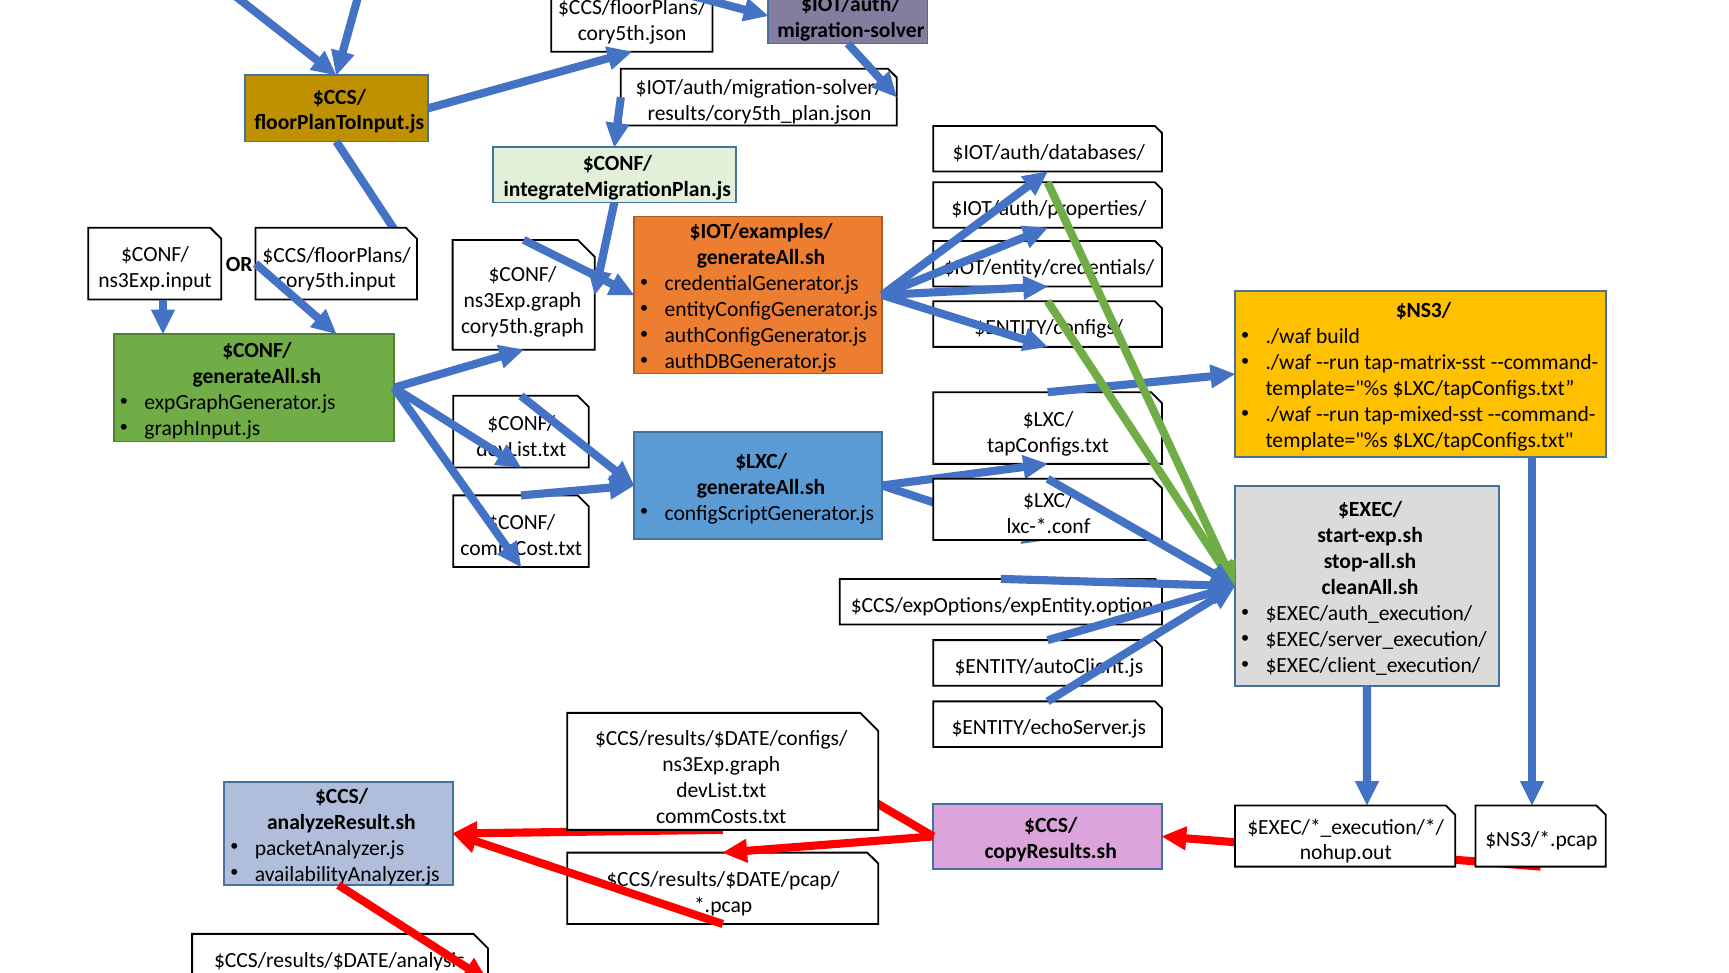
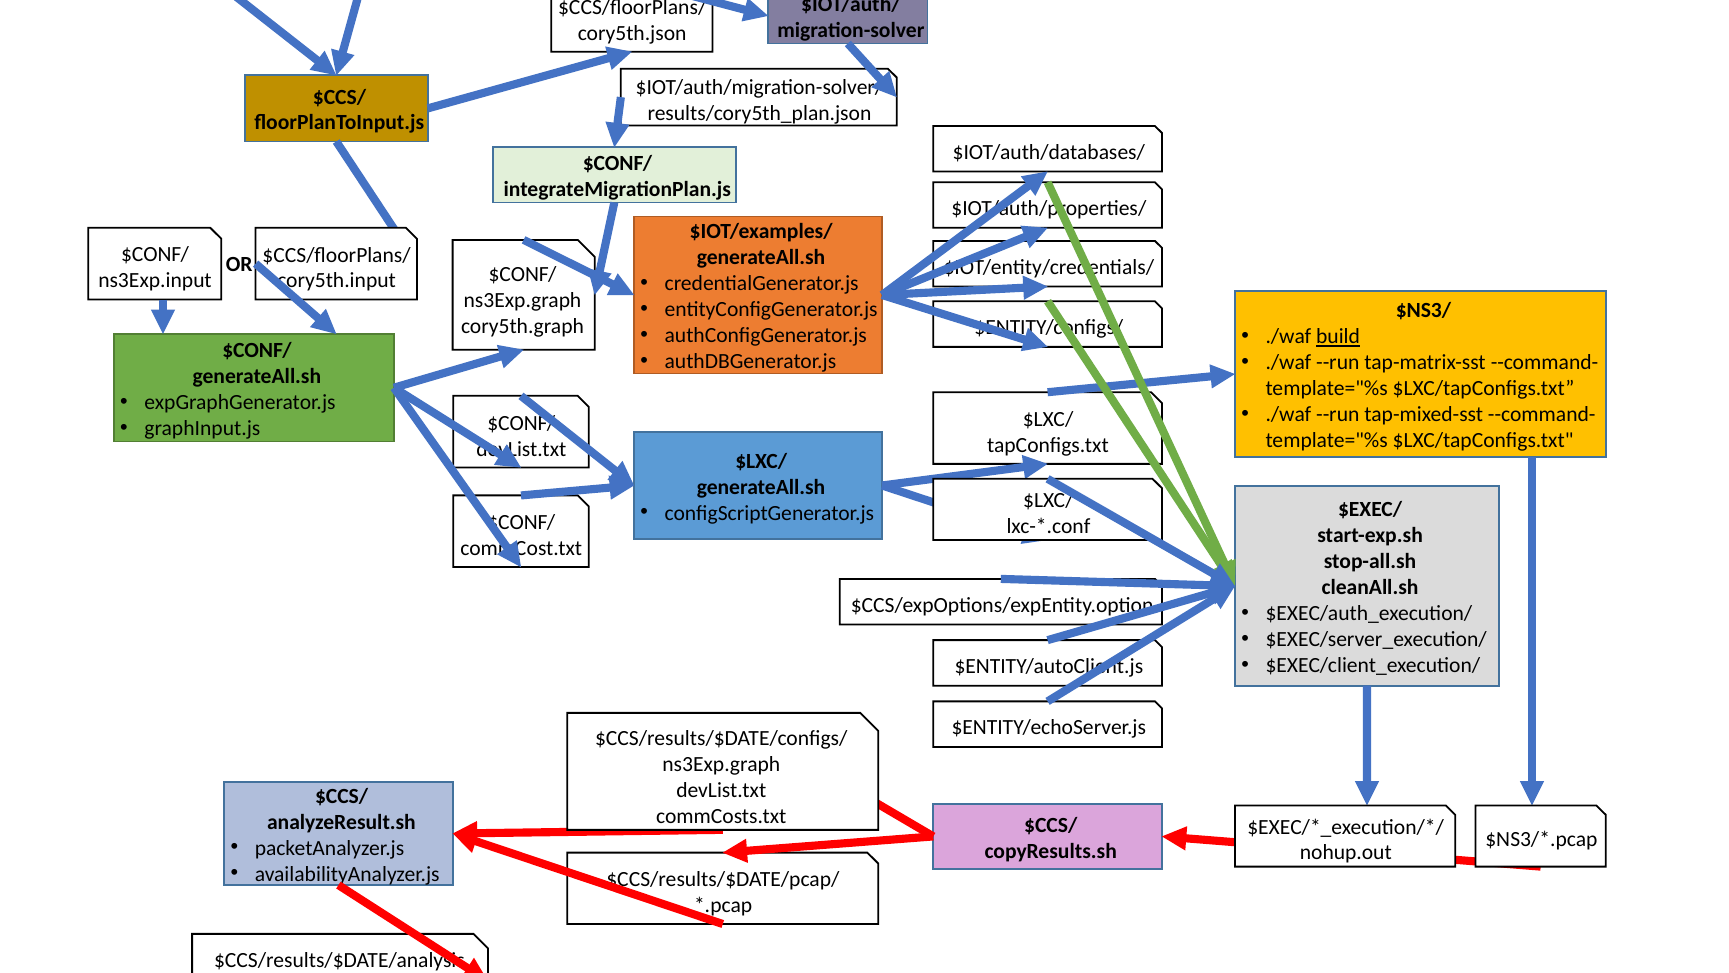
build underline: none -> present
